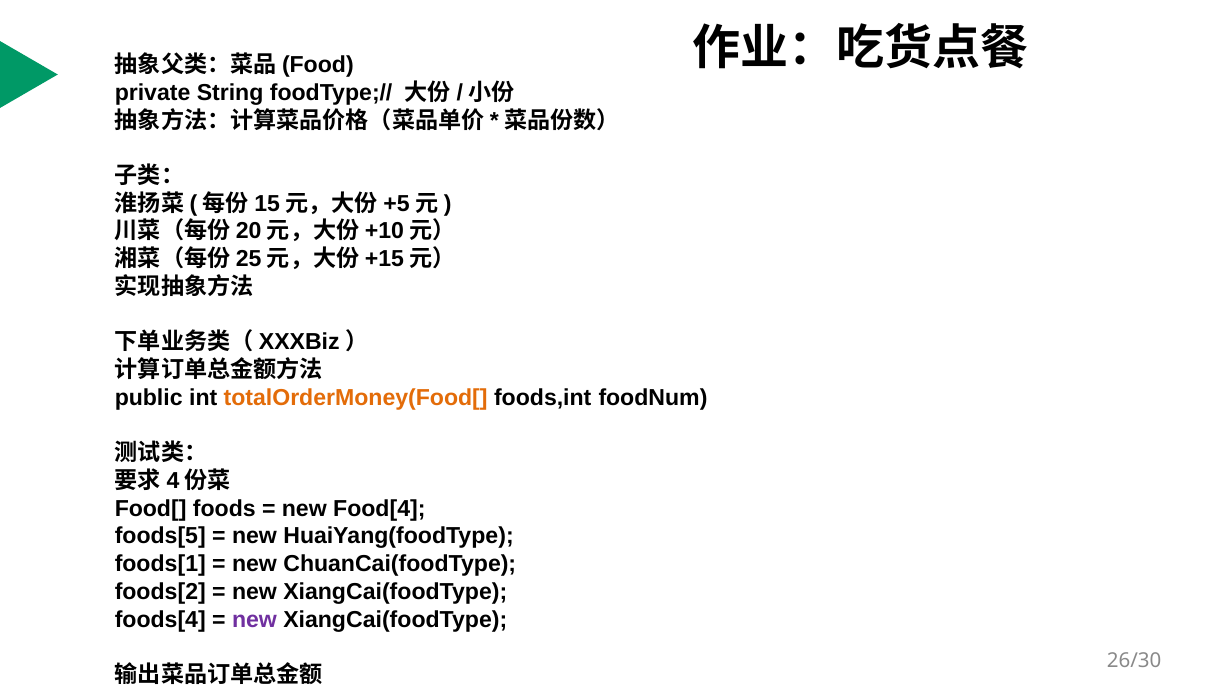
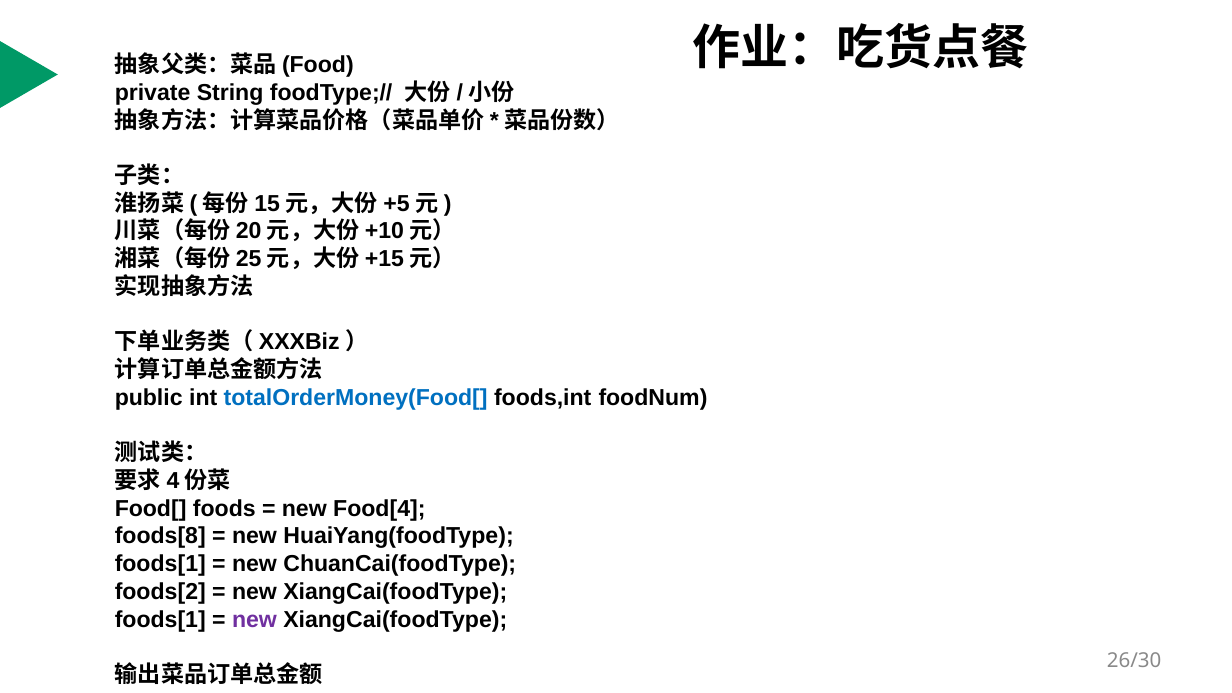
totalOrderMoney(Food[ colour: orange -> blue
foods[5: foods[5 -> foods[8
foods[4 at (160, 619): foods[4 -> foods[1
